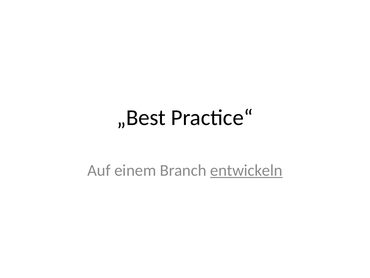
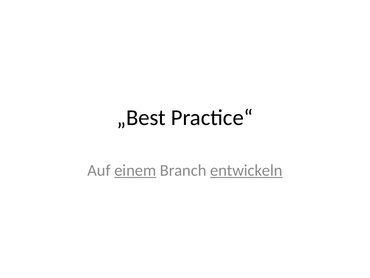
einem underline: none -> present
